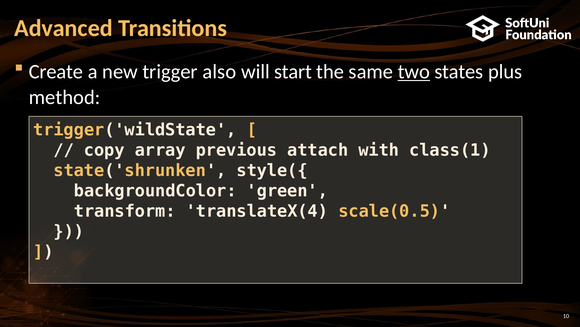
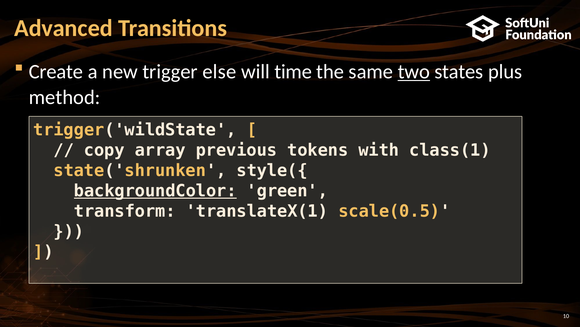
also: also -> else
start: start -> time
attach: attach -> tokens
backgroundColor underline: none -> present
translateX(4: translateX(4 -> translateX(1
